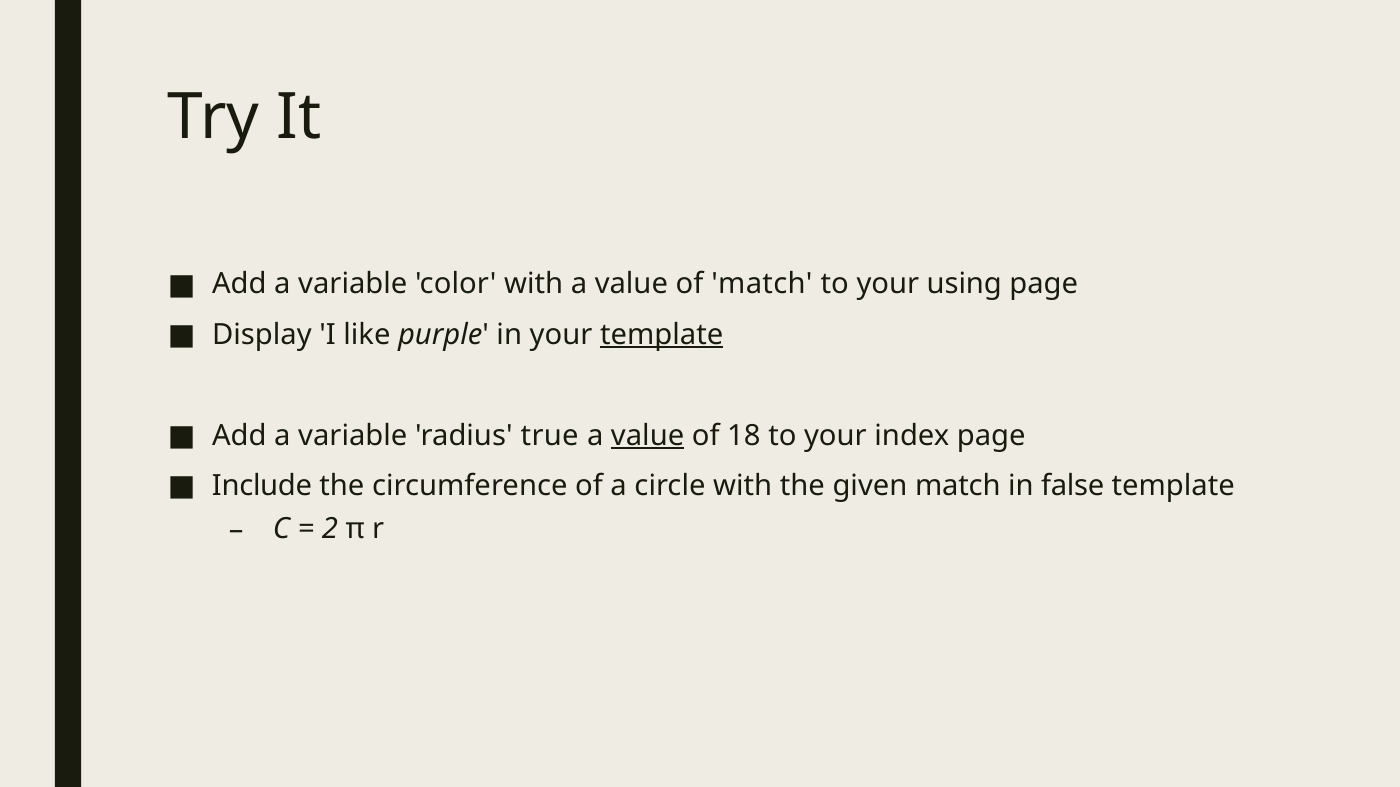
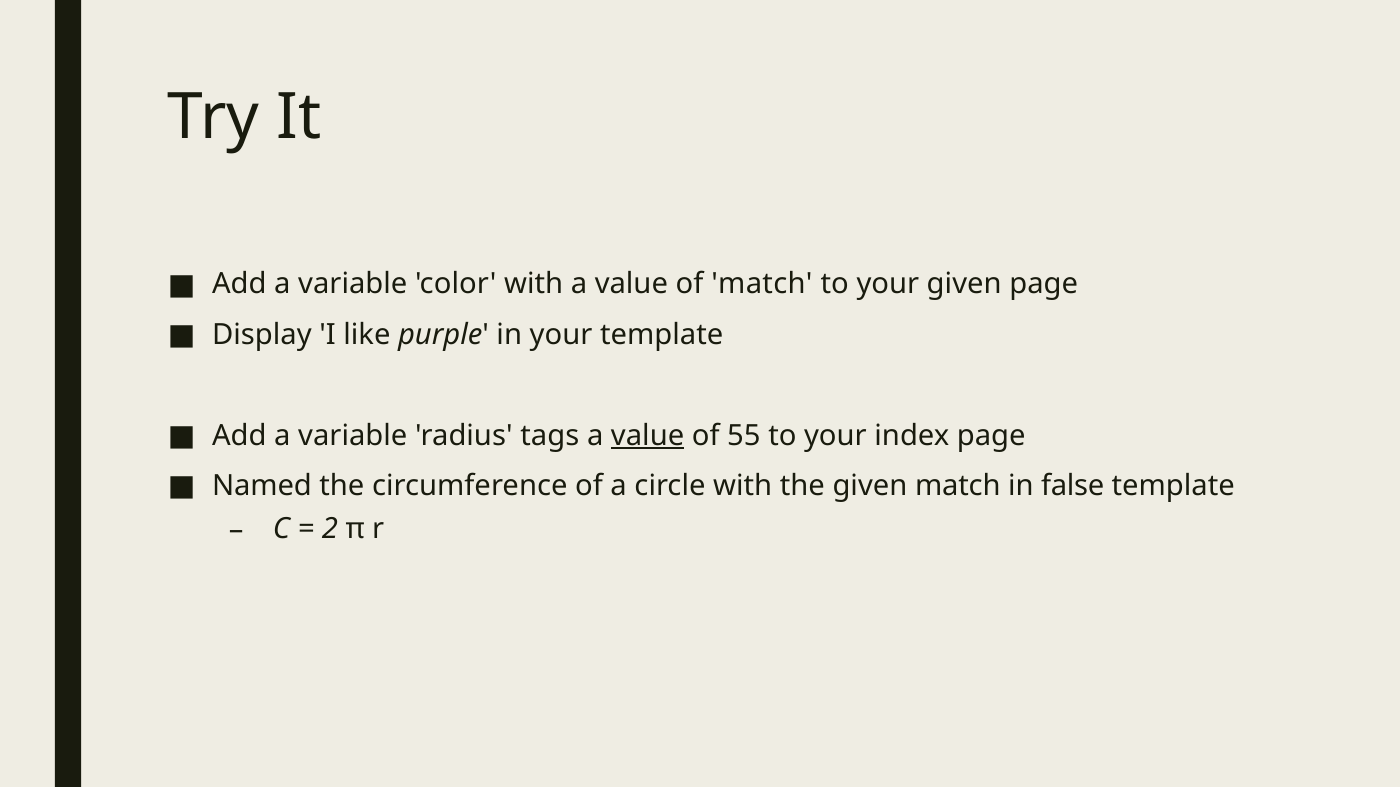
your using: using -> given
template at (662, 335) underline: present -> none
true: true -> tags
18: 18 -> 55
Include: Include -> Named
